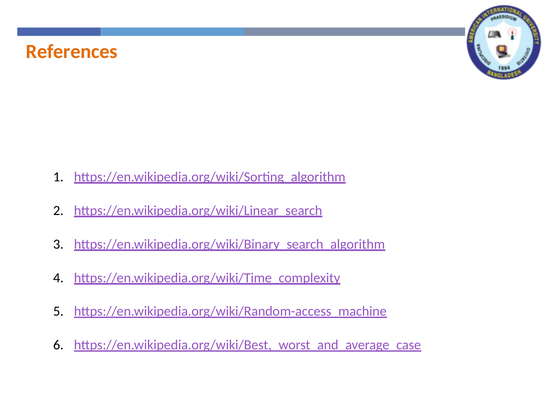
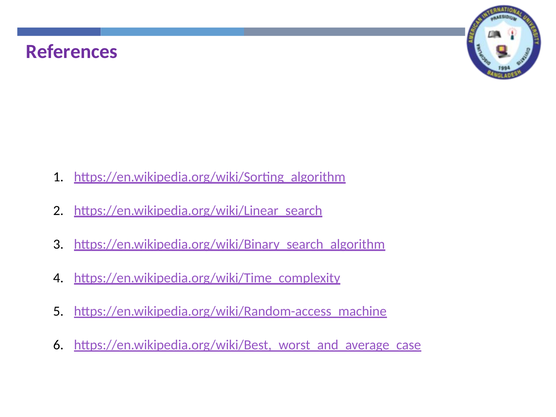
References colour: orange -> purple
